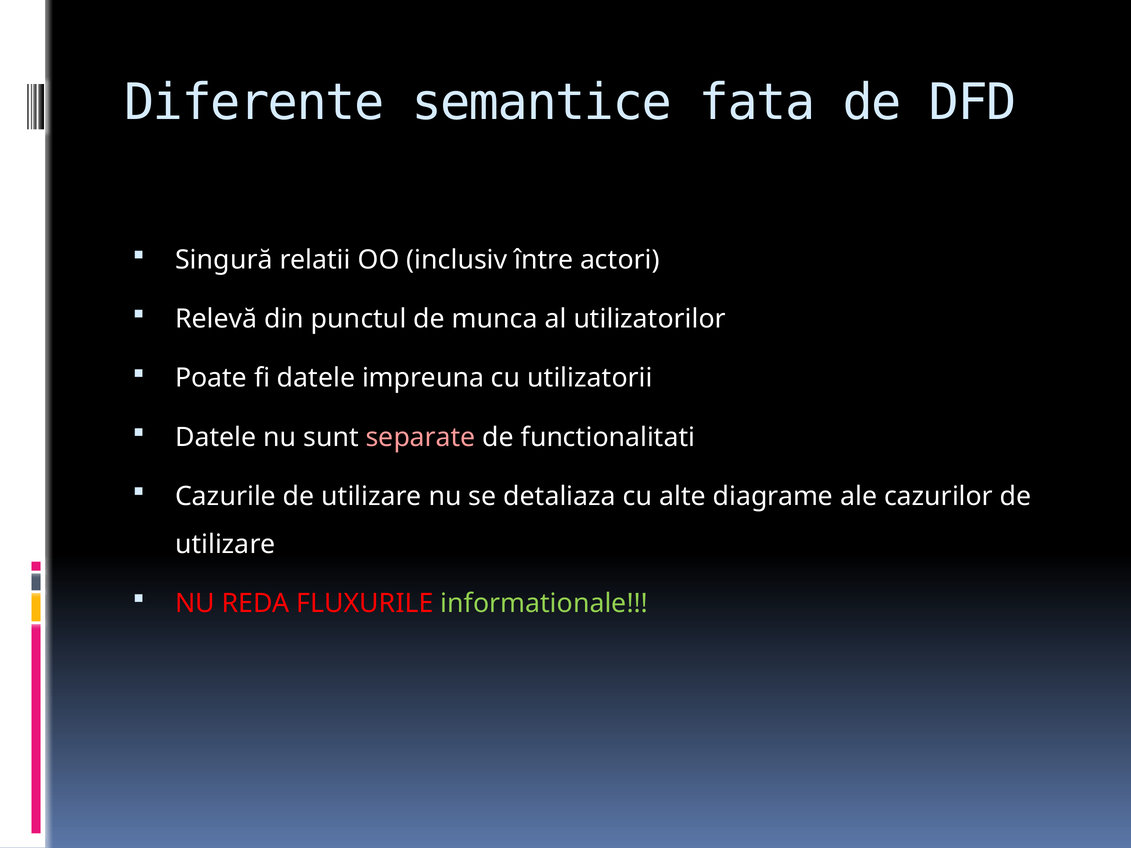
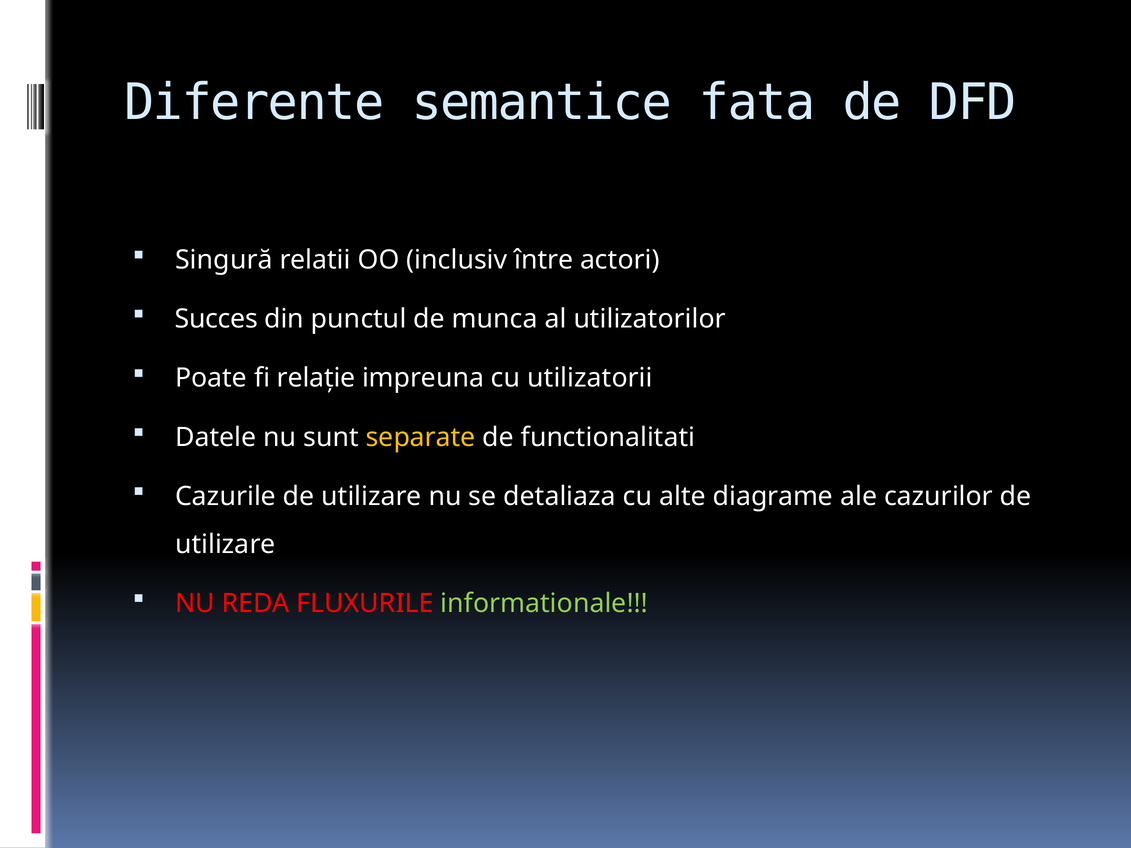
Relevă: Relevă -> Succes
fi datele: datele -> relaţie
separate colour: pink -> yellow
